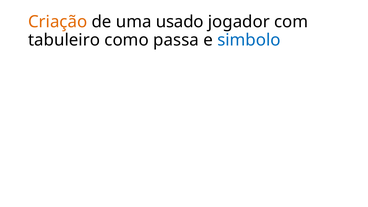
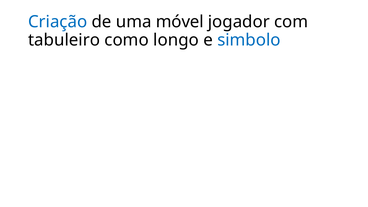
Criação colour: orange -> blue
usado: usado -> móvel
passa: passa -> longo
